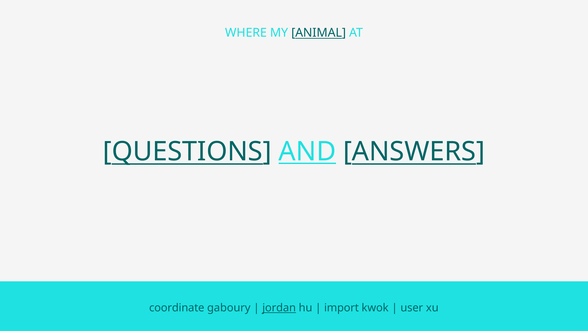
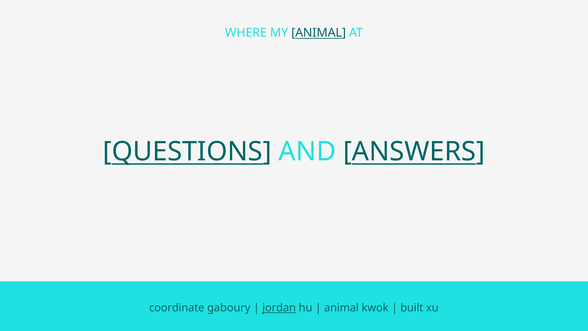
AND underline: present -> none
import at (341, 308): import -> animal
user: user -> built
